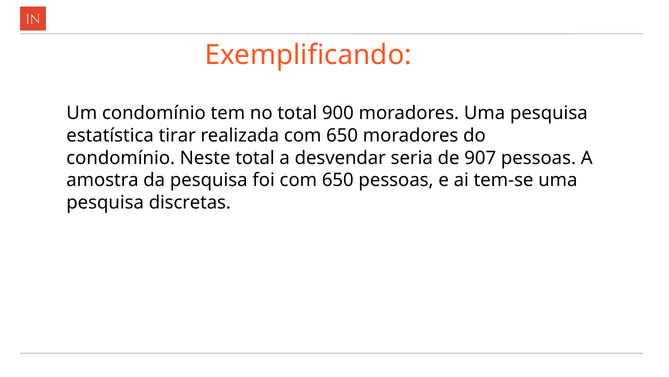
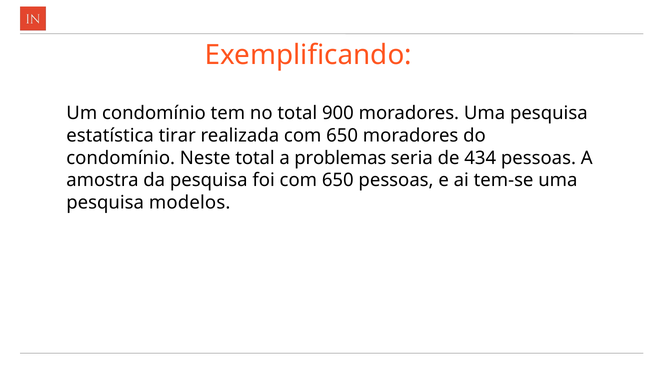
desvendar: desvendar -> problemas
907: 907 -> 434
discretas: discretas -> modelos
